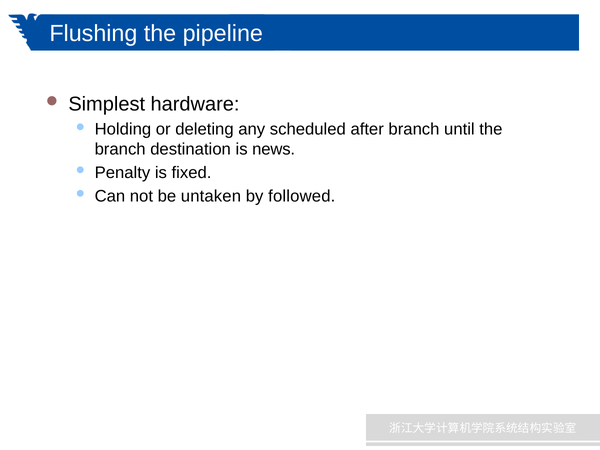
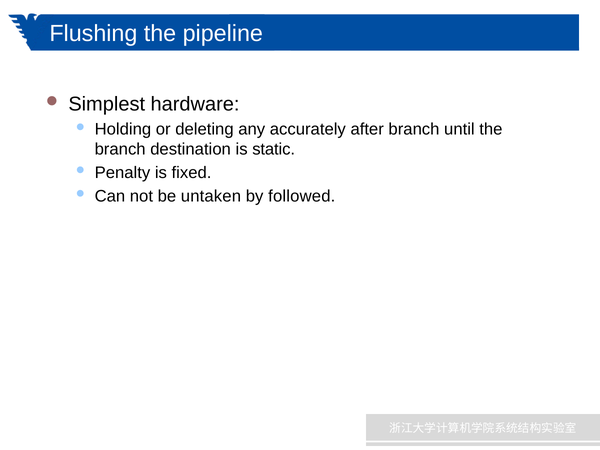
scheduled: scheduled -> accurately
news: news -> static
